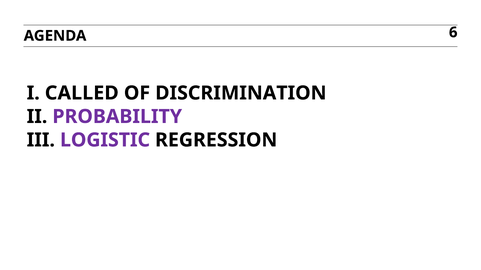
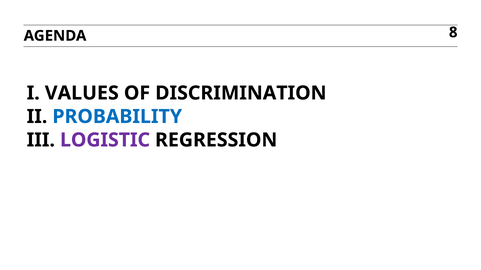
6: 6 -> 8
CALLED: CALLED -> VALUES
PROBABILITY colour: purple -> blue
